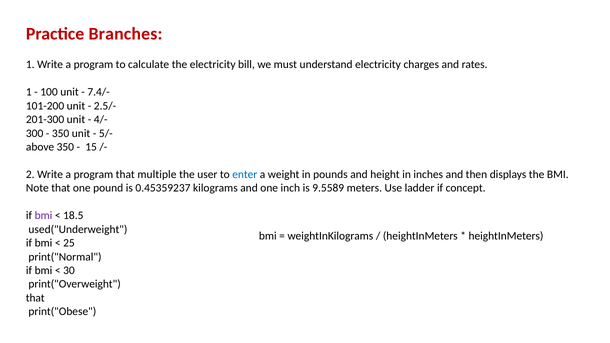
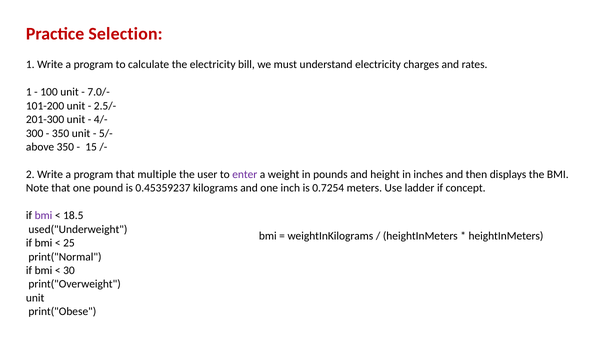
Branches: Branches -> Selection
7.4/-: 7.4/- -> 7.0/-
enter colour: blue -> purple
9.5589: 9.5589 -> 0.7254
that at (35, 298): that -> unit
